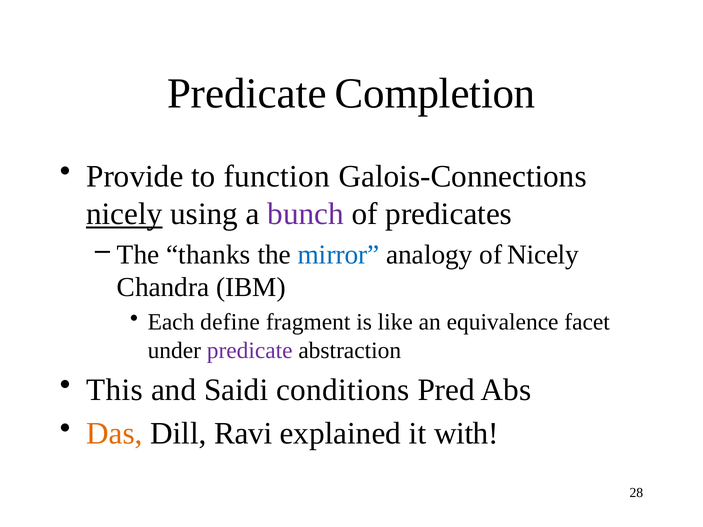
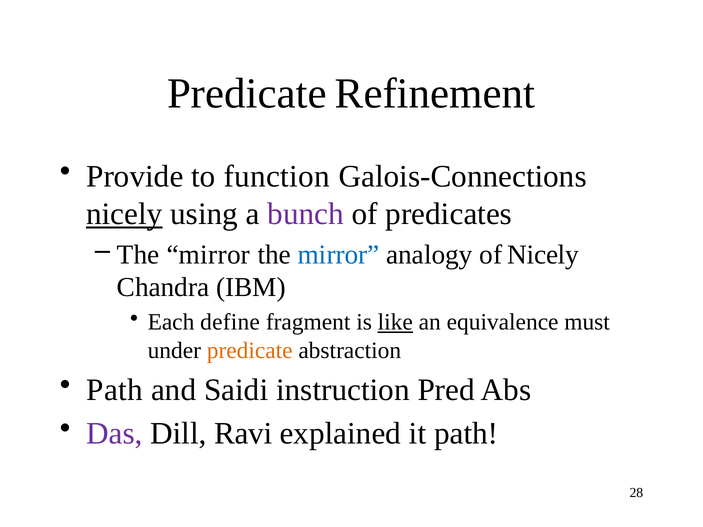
Completion: Completion -> Refinement
thanks at (208, 255): thanks -> mirror
like underline: none -> present
facet: facet -> must
predicate at (250, 350) colour: purple -> orange
This at (115, 390): This -> Path
conditions: conditions -> instruction
Das colour: orange -> purple
it with: with -> path
